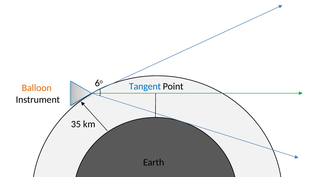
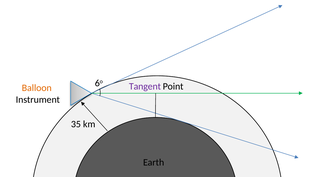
Tangent colour: blue -> purple
